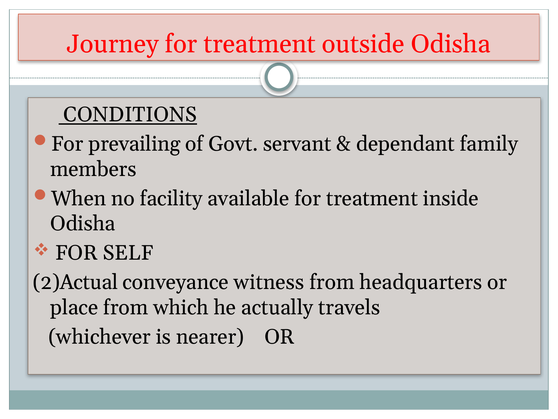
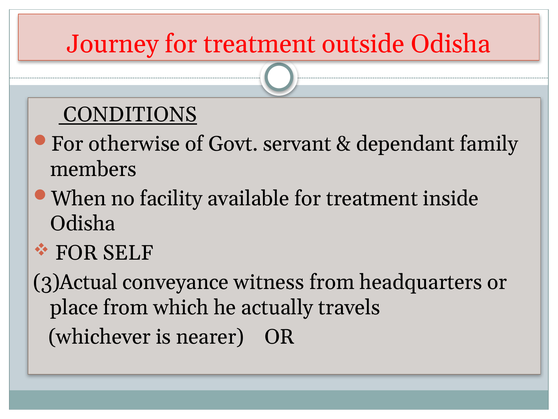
prevailing: prevailing -> otherwise
2)Actual: 2)Actual -> 3)Actual
